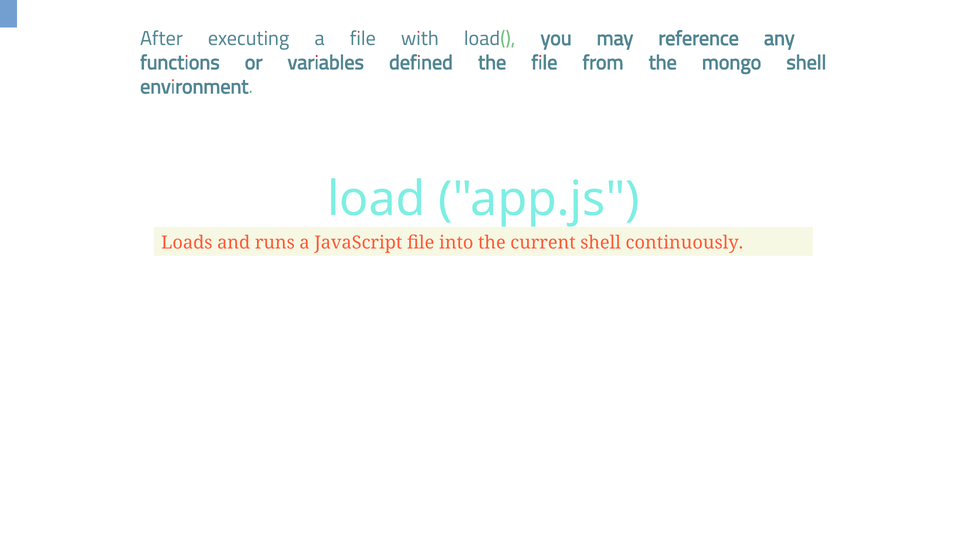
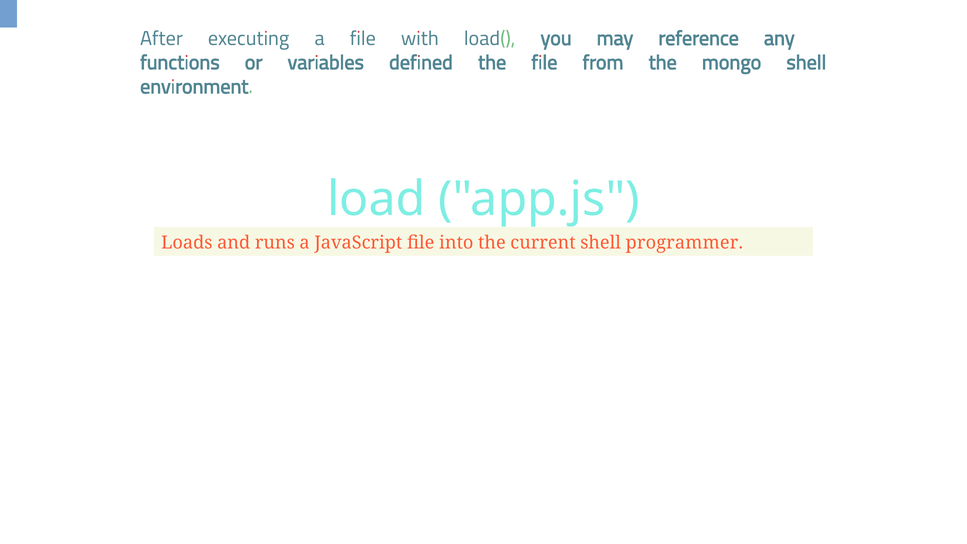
continuously: continuously -> programmer
